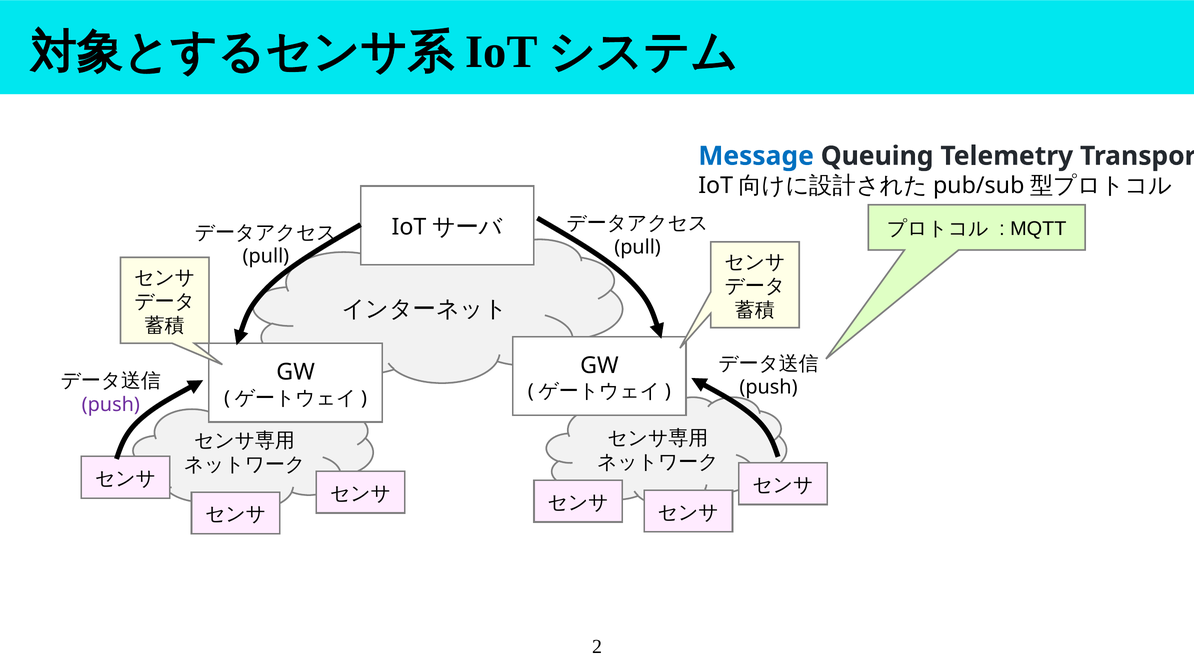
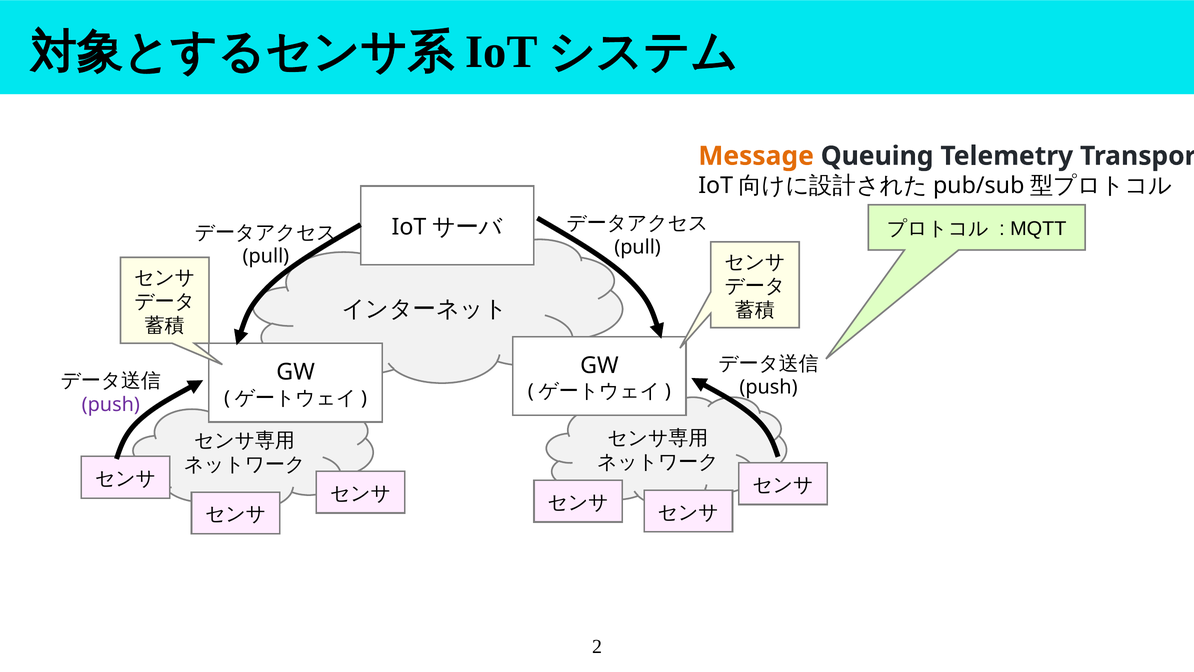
Message colour: blue -> orange
